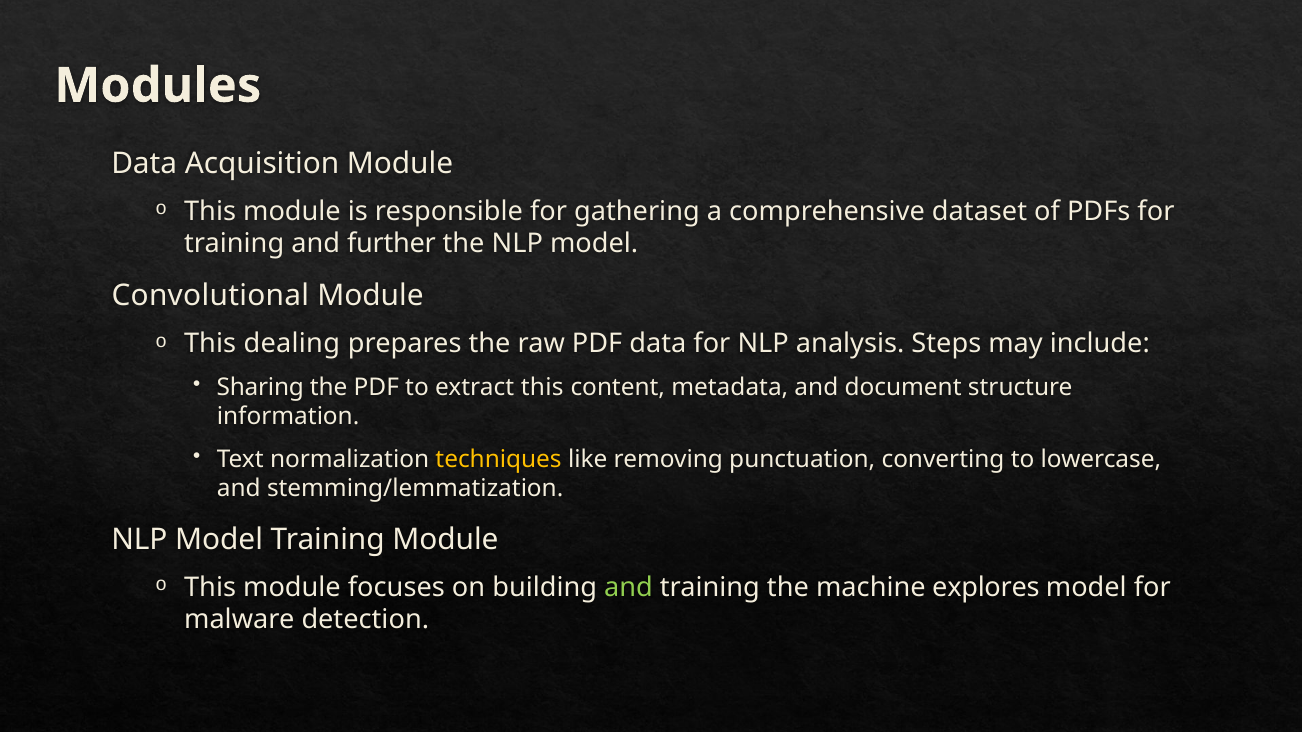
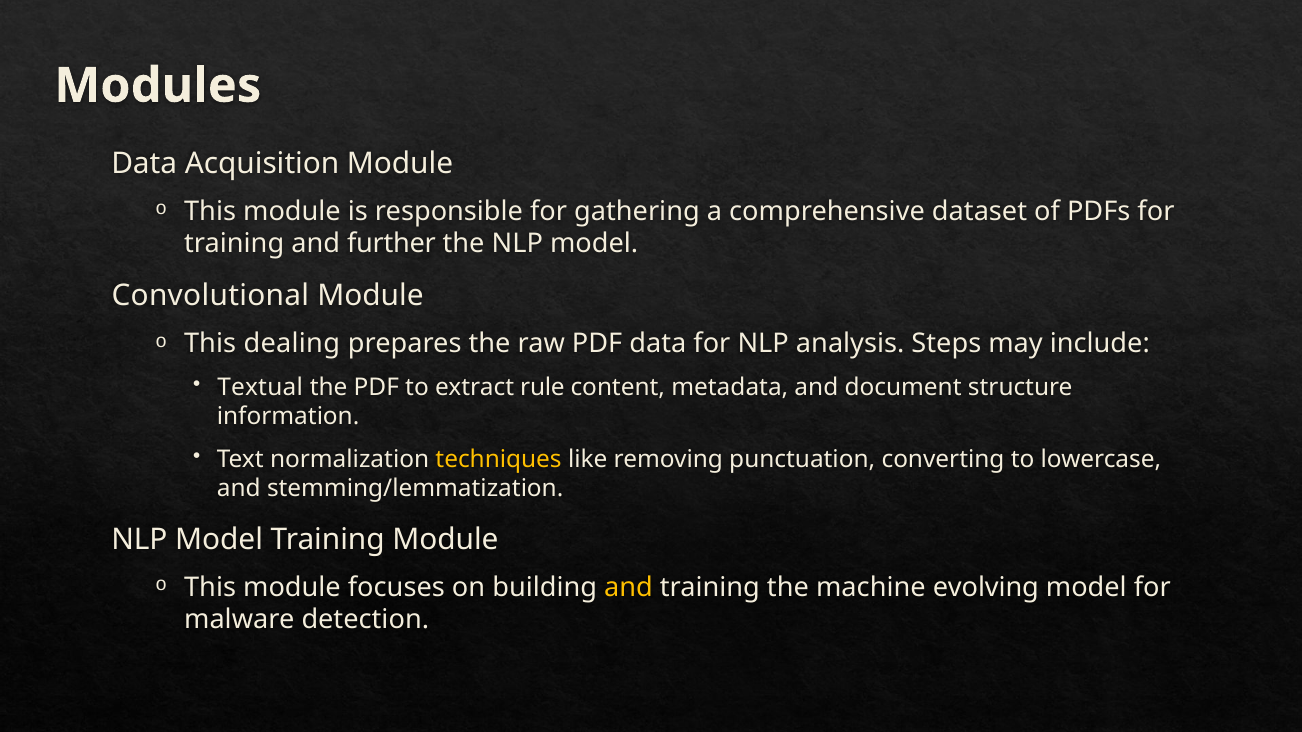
Sharing: Sharing -> Textual
extract this: this -> rule
and at (628, 587) colour: light green -> yellow
explores: explores -> evolving
